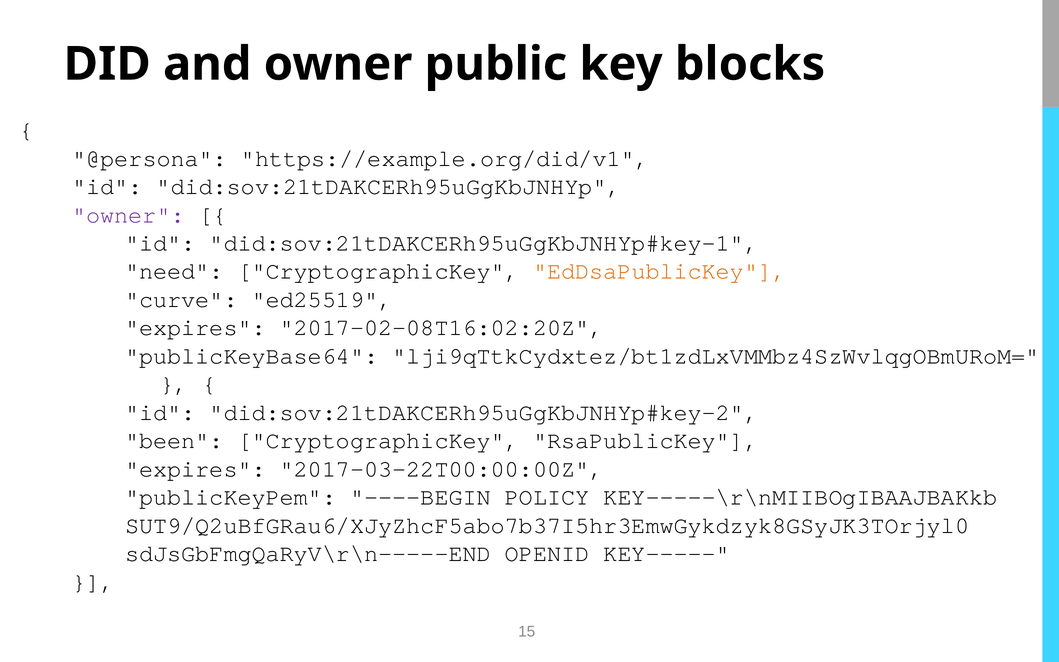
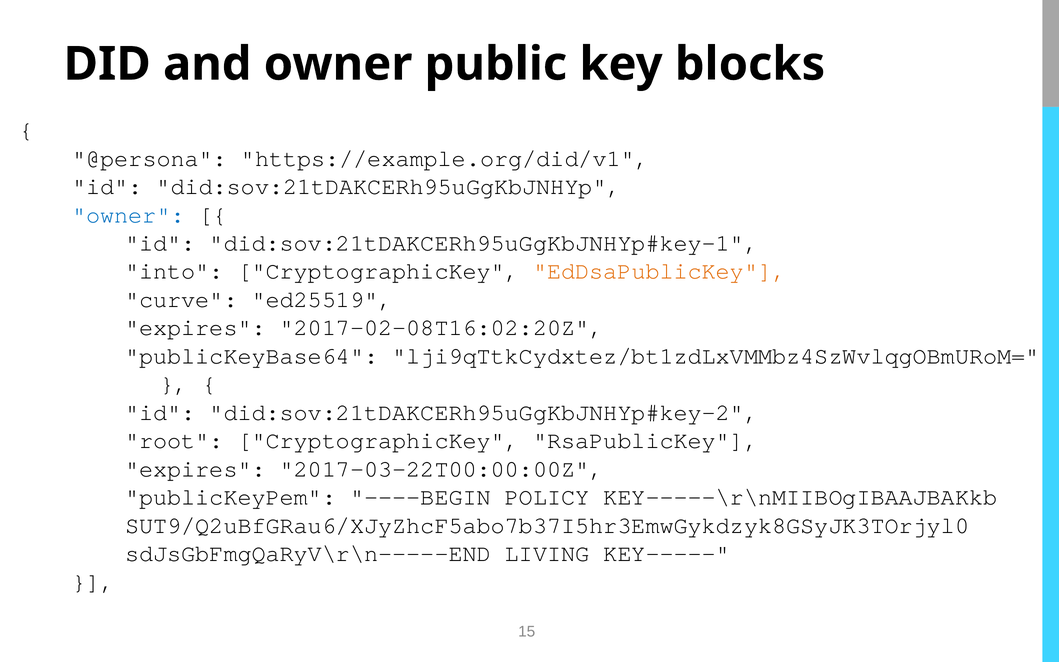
owner at (128, 215) colour: purple -> blue
need: need -> into
been: been -> root
OPENID: OPENID -> LIVING
